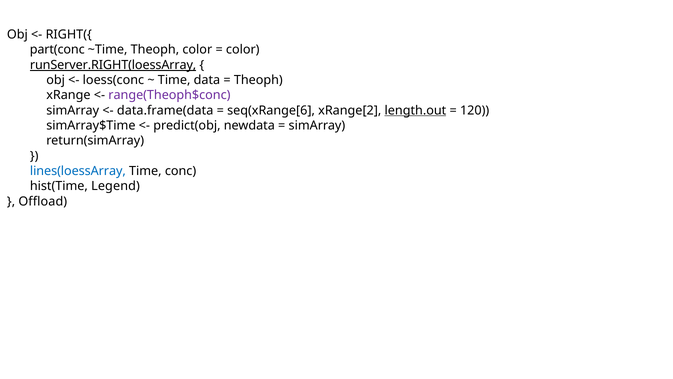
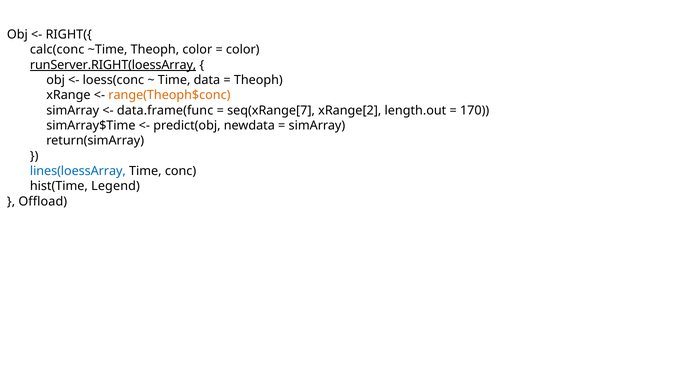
part(conc: part(conc -> calc(conc
range(Theoph$conc colour: purple -> orange
data.frame(data: data.frame(data -> data.frame(func
seq(xRange[6: seq(xRange[6 -> seq(xRange[7
length.out underline: present -> none
120: 120 -> 170
